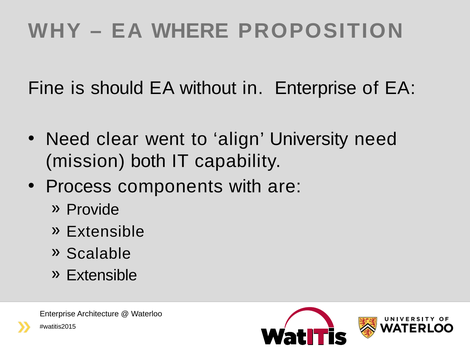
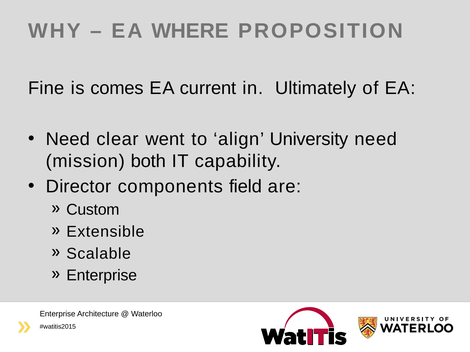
should: should -> comes
without: without -> current
in Enterprise: Enterprise -> Ultimately
Process: Process -> Director
with: with -> field
Provide: Provide -> Custom
Extensible at (102, 276): Extensible -> Enterprise
